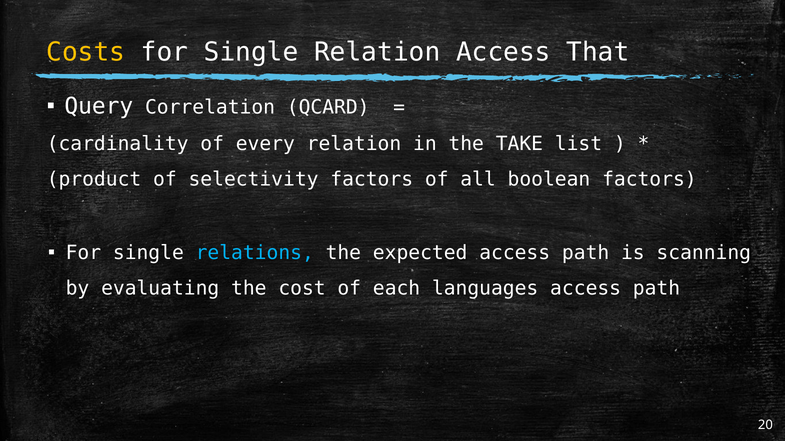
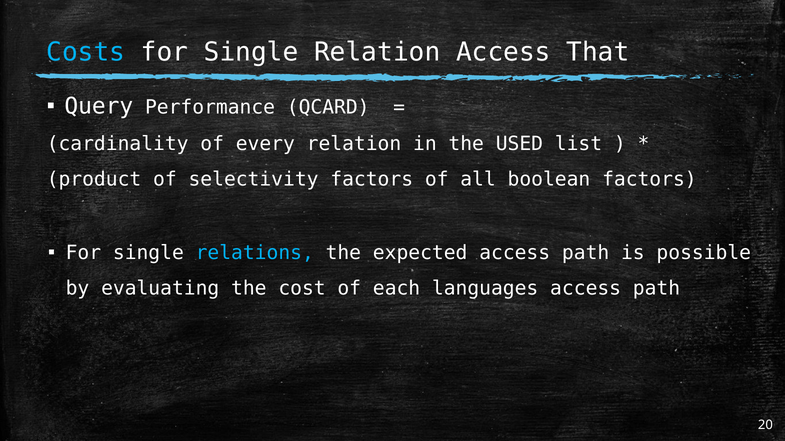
Costs colour: yellow -> light blue
Correlation: Correlation -> Performance
TAKE: TAKE -> USED
scanning: scanning -> possible
